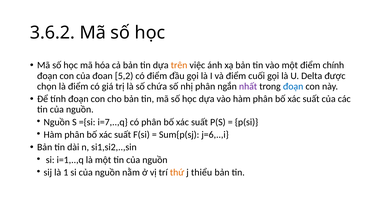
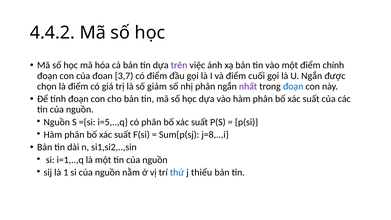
3.6.2: 3.6.2 -> 4.4.2
trên colour: orange -> purple
5,2: 5,2 -> 3,7
U Delta: Delta -> Ngắn
chứa: chứa -> giảm
i=7,..,q: i=7,..,q -> i=5,..,q
j=6,..,i: j=6,..,i -> j=8,..,i
thứ colour: orange -> blue
